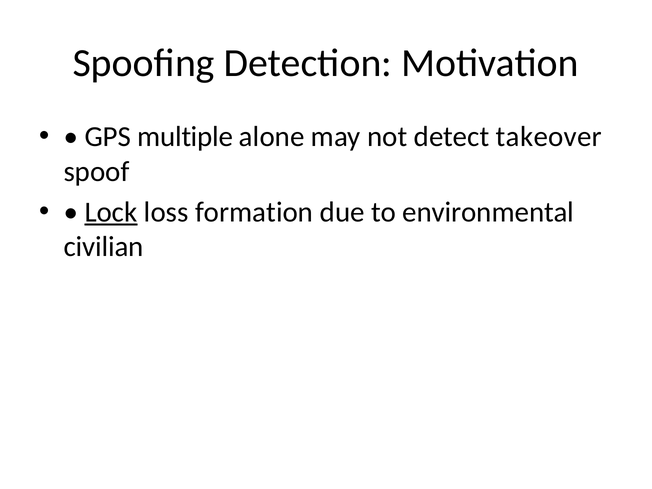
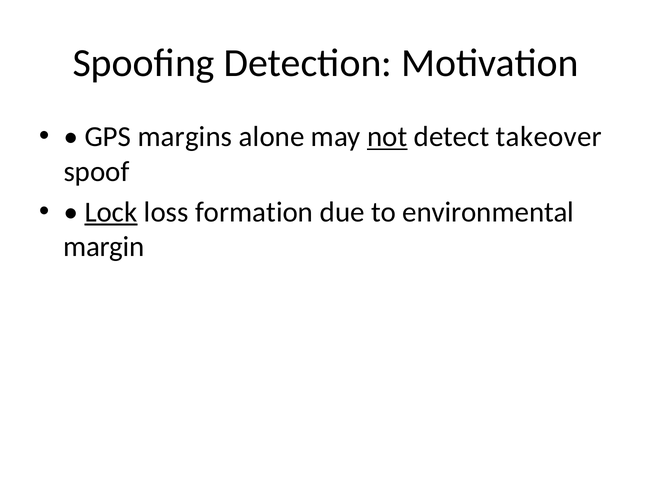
multiple: multiple -> margins
not underline: none -> present
civilian: civilian -> margin
